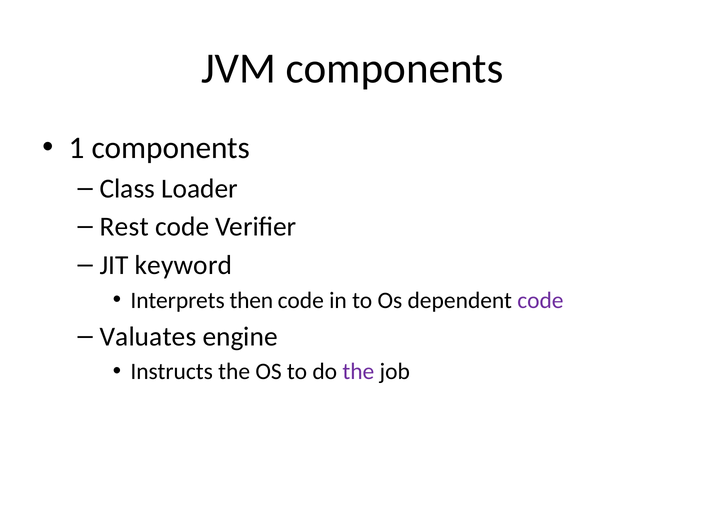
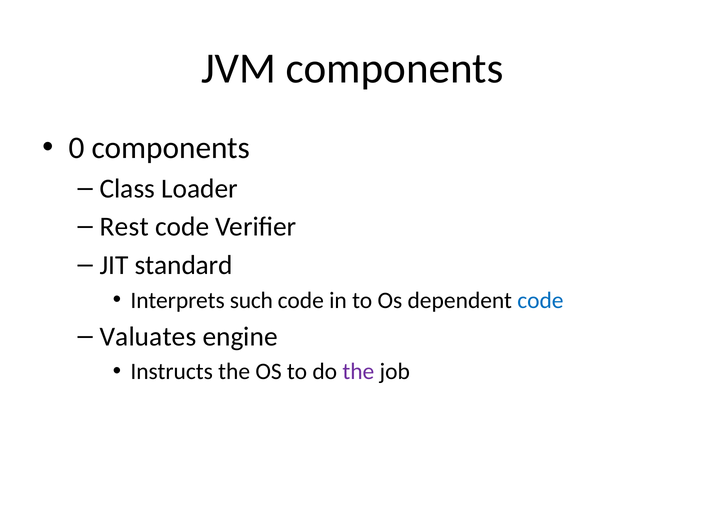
1: 1 -> 0
keyword: keyword -> standard
then: then -> such
code at (540, 300) colour: purple -> blue
